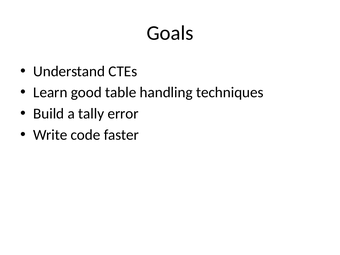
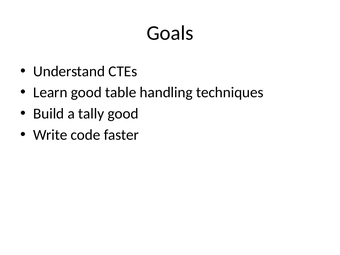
tally error: error -> good
